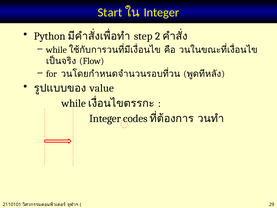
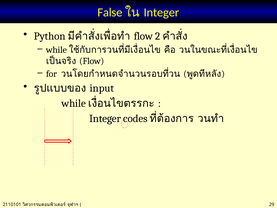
Start: Start -> False
step at (143, 36): step -> flow
value: value -> input
